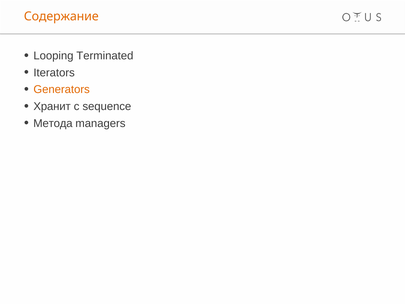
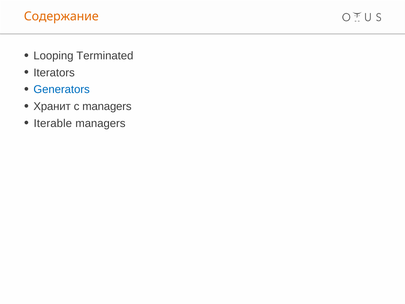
Generators colour: orange -> blue
с sequence: sequence -> managers
Метода: Метода -> Iterable
